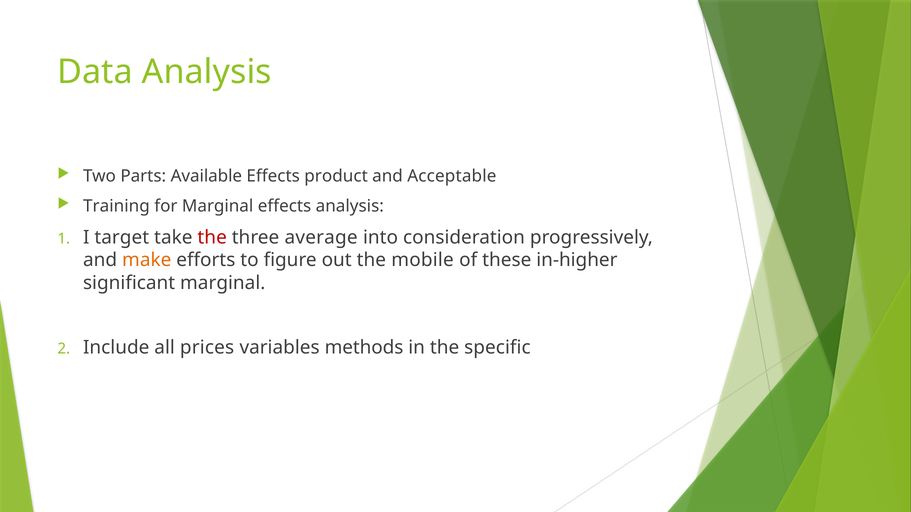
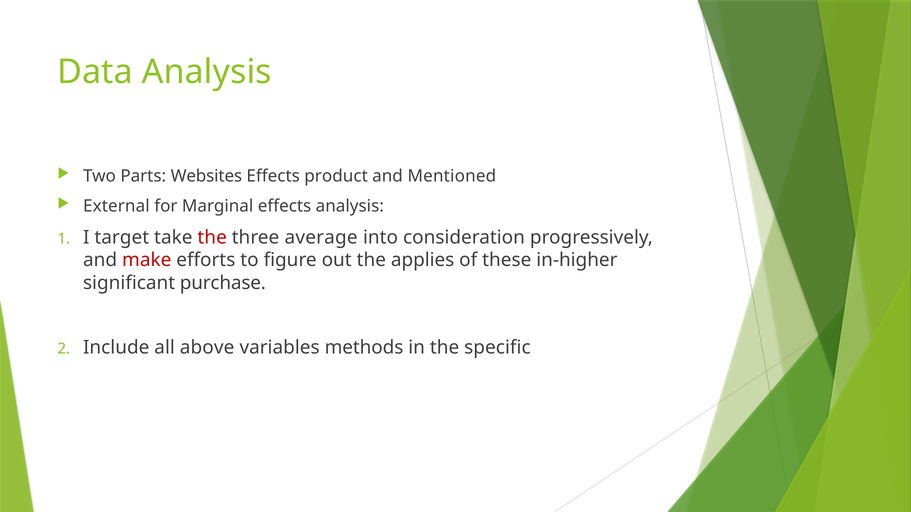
Available: Available -> Websites
Acceptable: Acceptable -> Mentioned
Training: Training -> External
make colour: orange -> red
mobile: mobile -> applies
significant marginal: marginal -> purchase
prices: prices -> above
